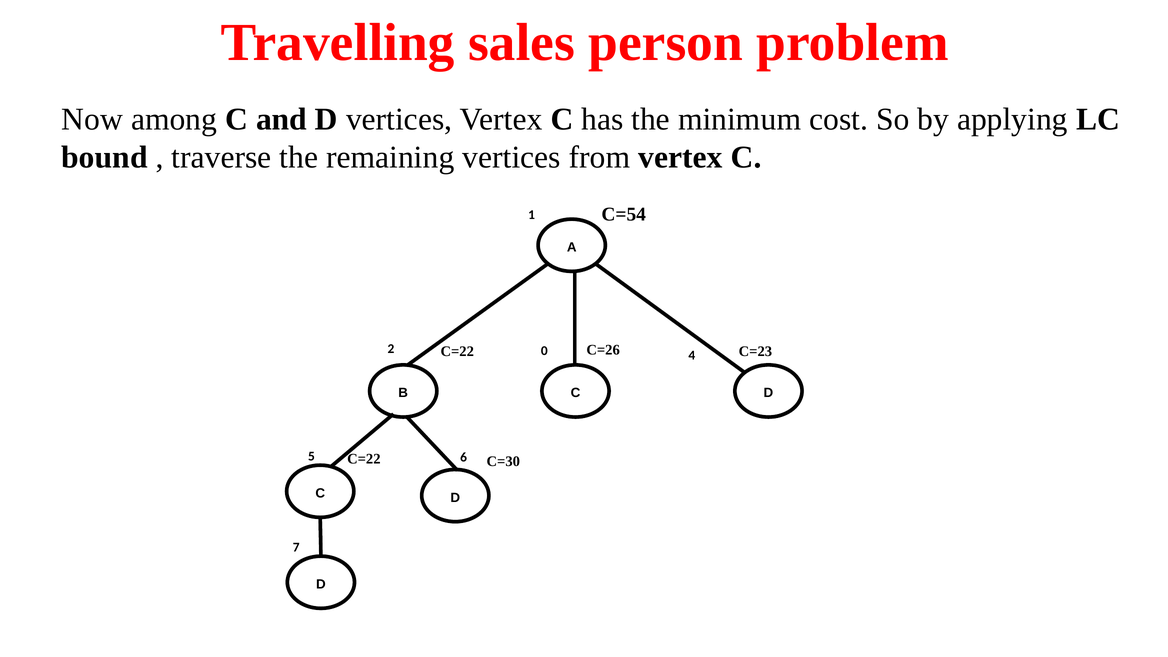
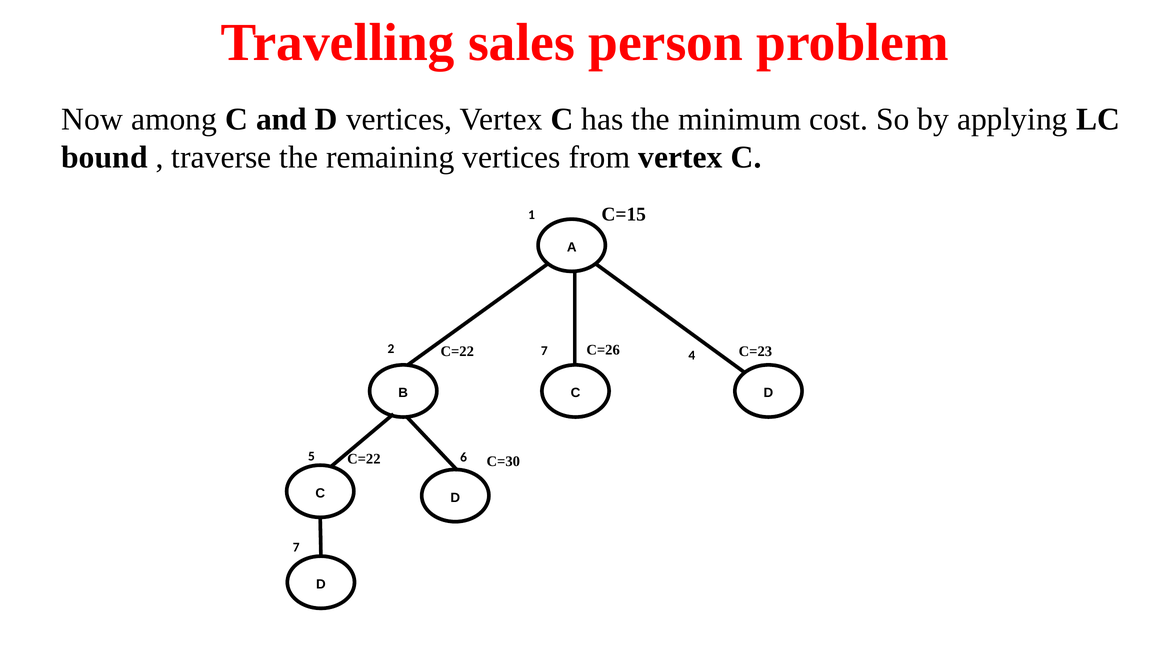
C=54: C=54 -> C=15
2 0: 0 -> 7
